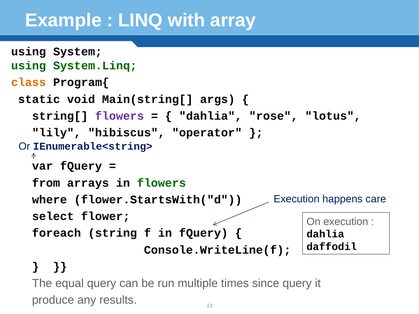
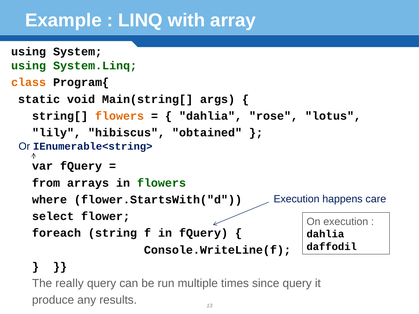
flowers at (120, 116) colour: purple -> orange
operator: operator -> obtained
equal: equal -> really
